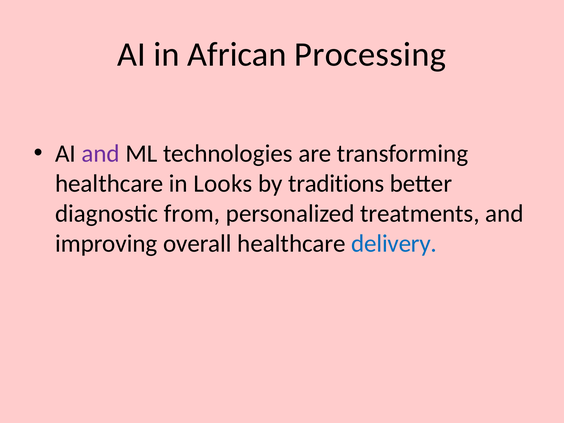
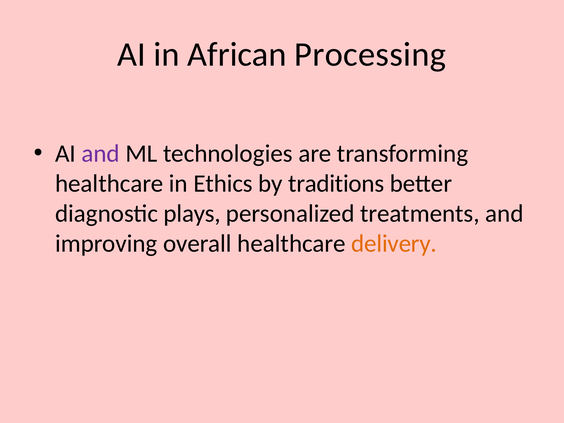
Looks: Looks -> Ethics
from: from -> plays
delivery colour: blue -> orange
